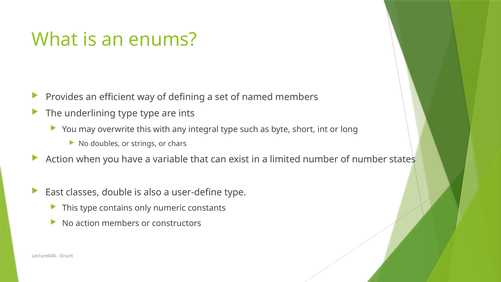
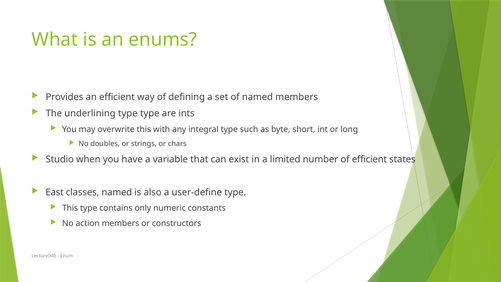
Action at (60, 159): Action -> Studio
of number: number -> efficient
classes double: double -> named
